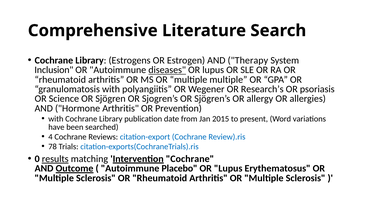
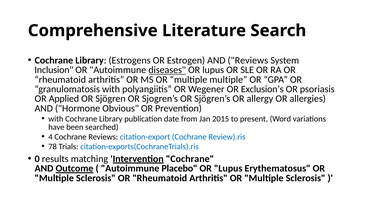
AND Therapy: Therapy -> Reviews
Research’s: Research’s -> Exclusion’s
Science: Science -> Applied
Hormone Arthritis: Arthritis -> Obvious
results underline: present -> none
